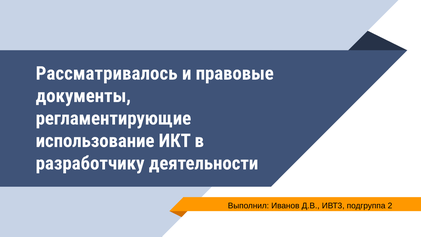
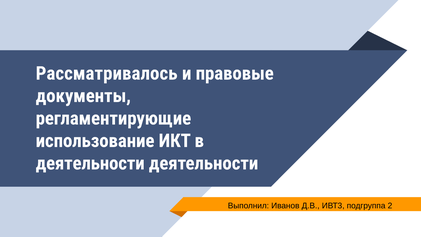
разработчику at (90, 163): разработчику -> деятельности
